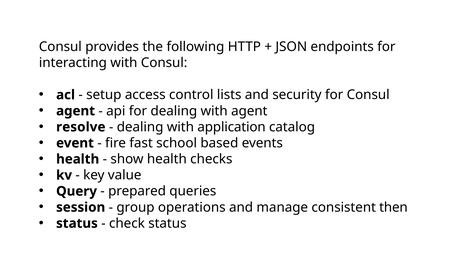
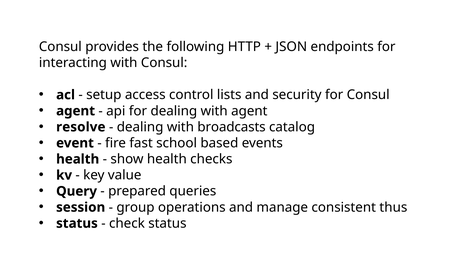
application: application -> broadcasts
then: then -> thus
